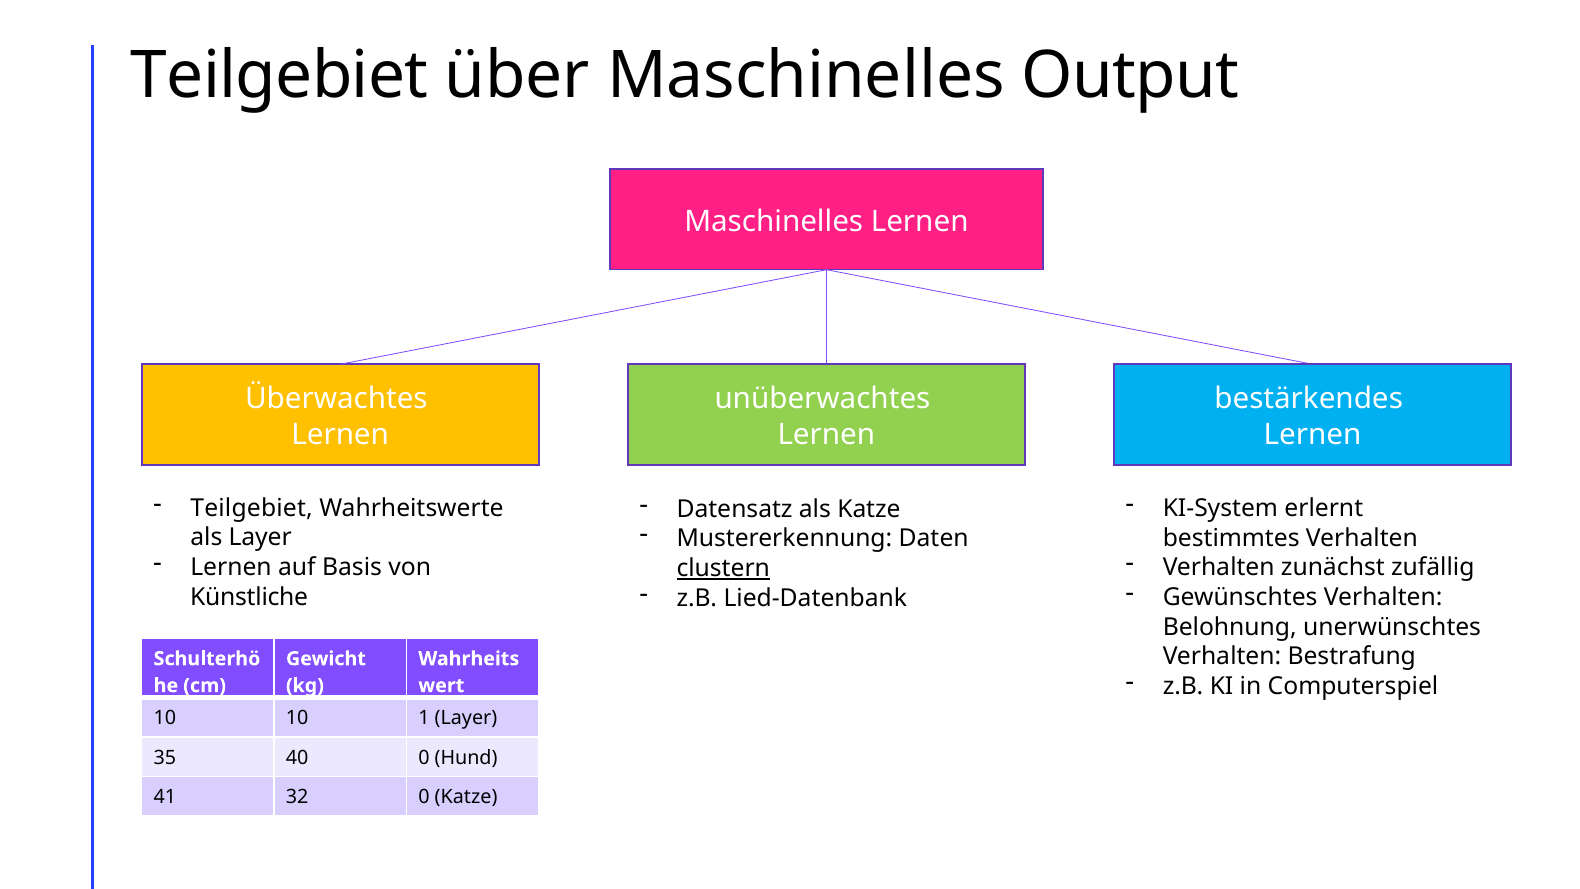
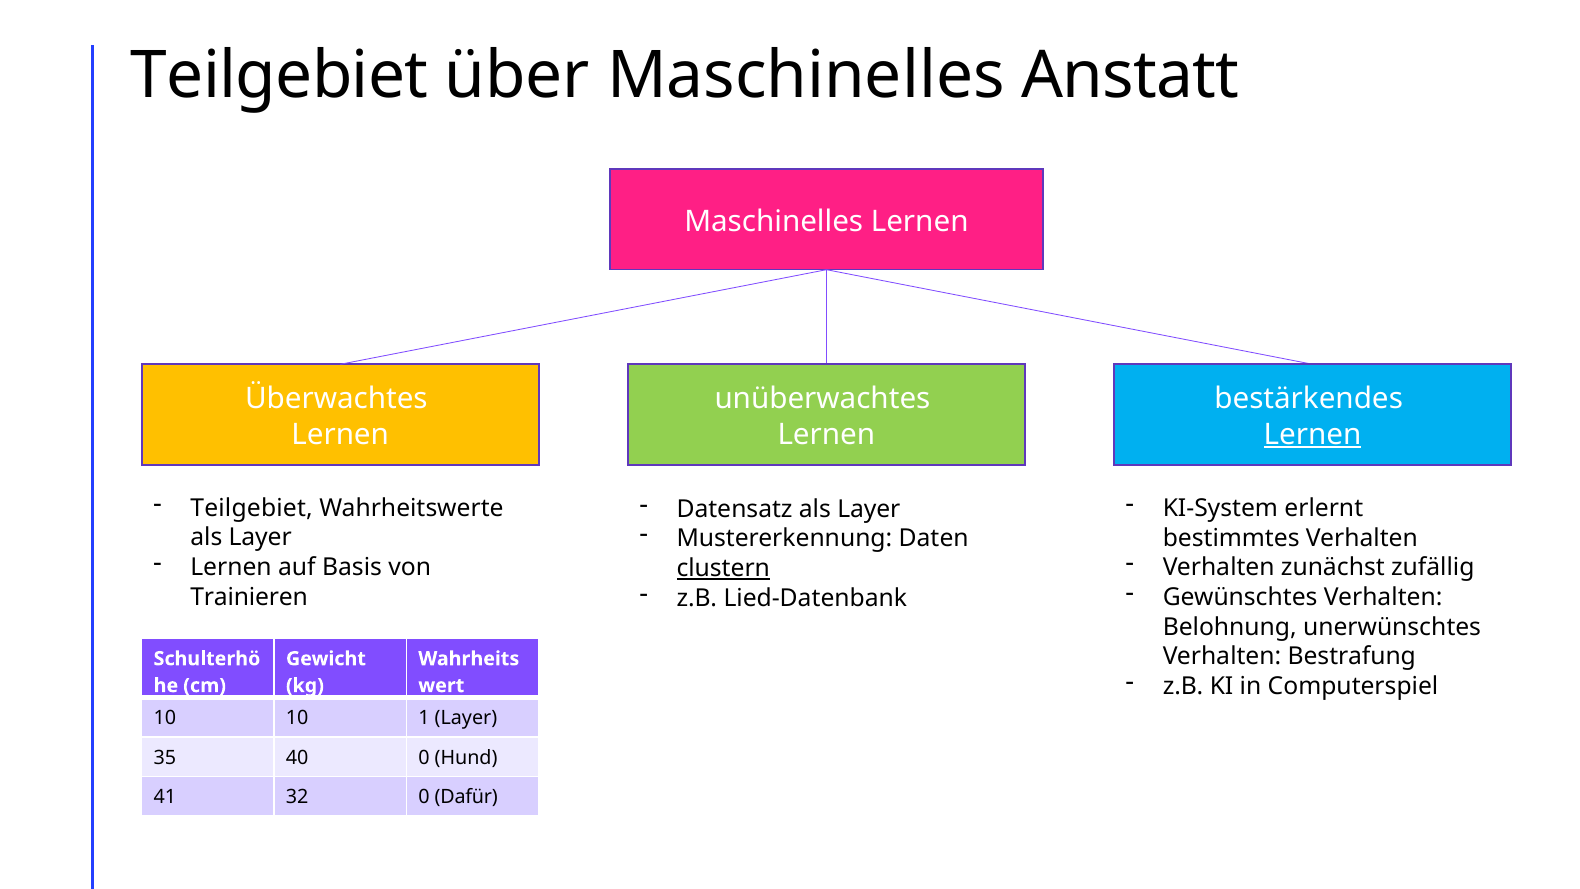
Output: Output -> Anstatt
Lernen at (1313, 434) underline: none -> present
Datensatz als Katze: Katze -> Layer
Künstliche: Künstliche -> Trainieren
0 Katze: Katze -> Dafür
